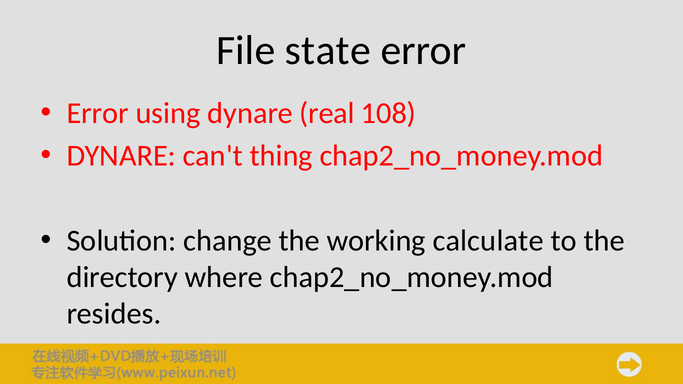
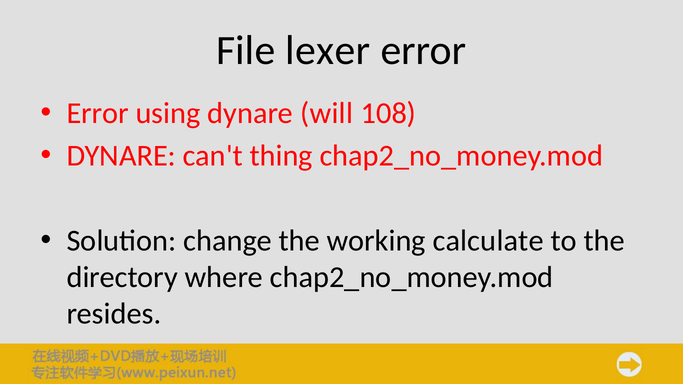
state: state -> lexer
real: real -> will
